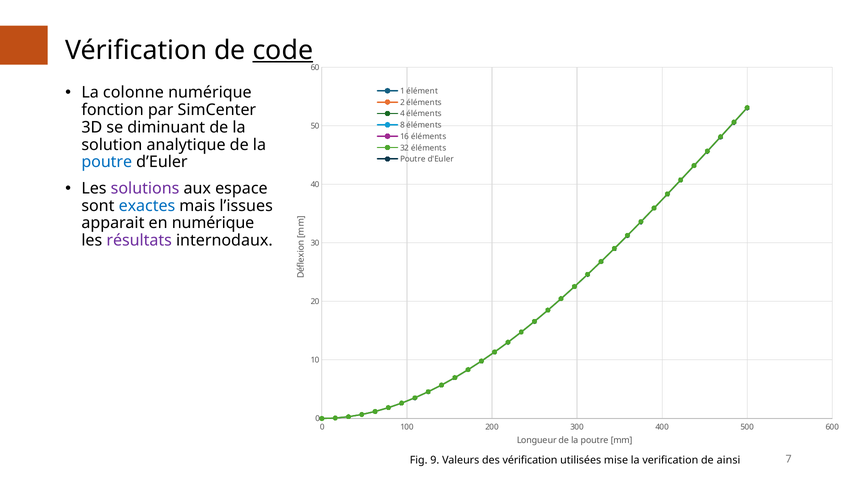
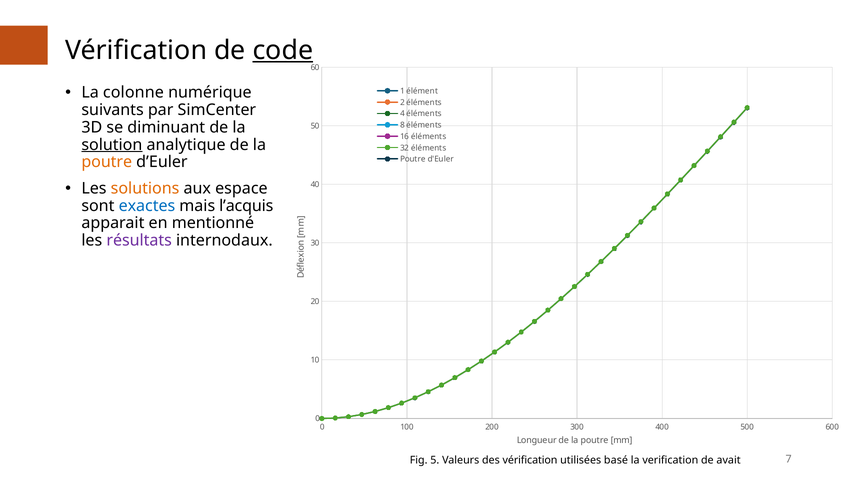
fonction: fonction -> suivants
solution underline: none -> present
poutre at (107, 162) colour: blue -> orange
solutions colour: purple -> orange
l’issues: l’issues -> l’acquis
en numérique: numérique -> mentionné
9: 9 -> 5
mise: mise -> basé
ainsi: ainsi -> avait
